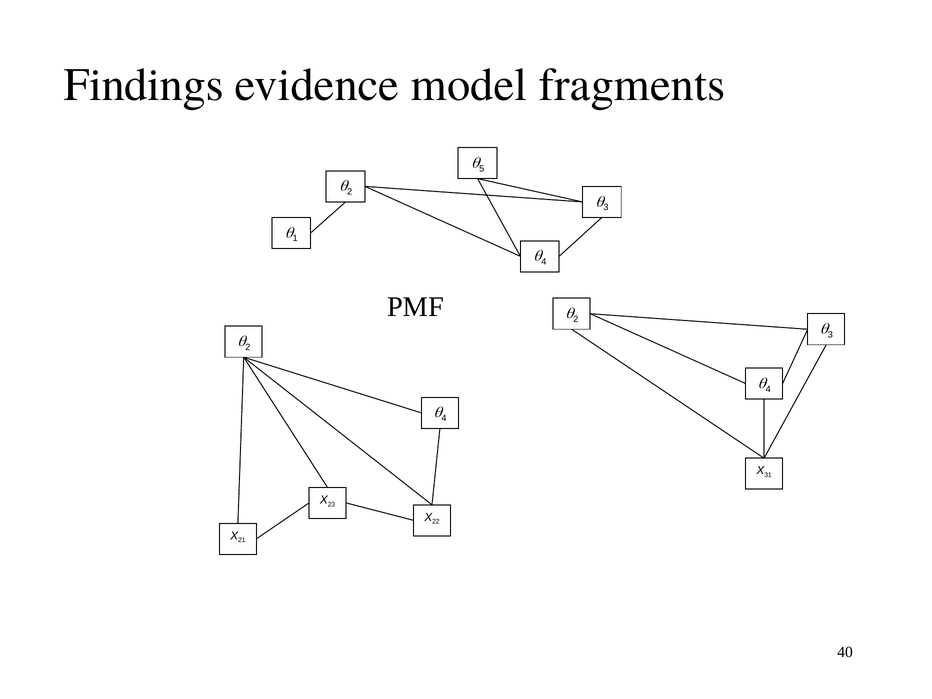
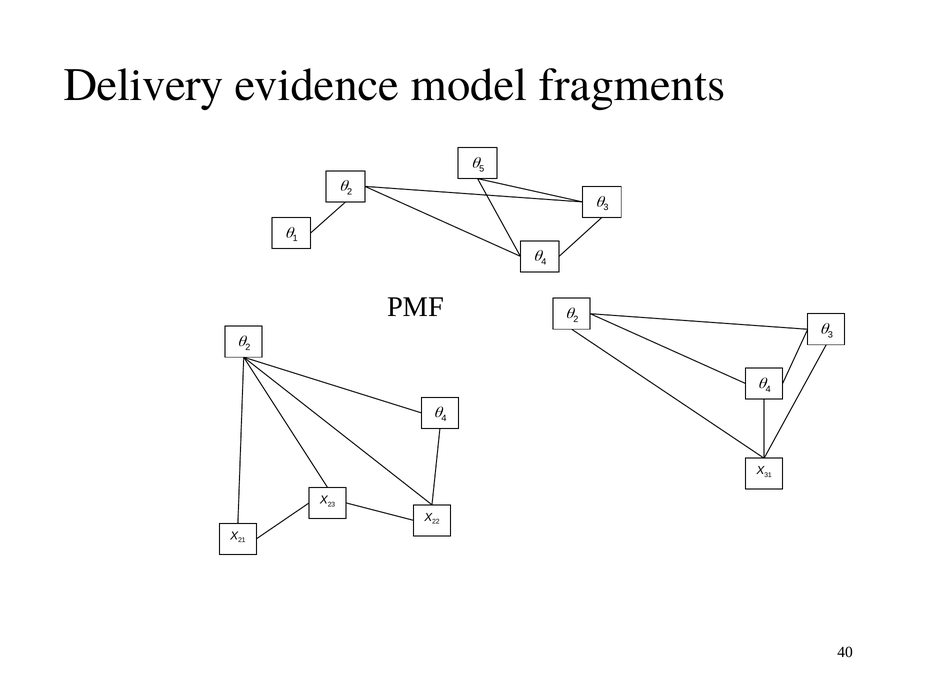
Findings: Findings -> Delivery
